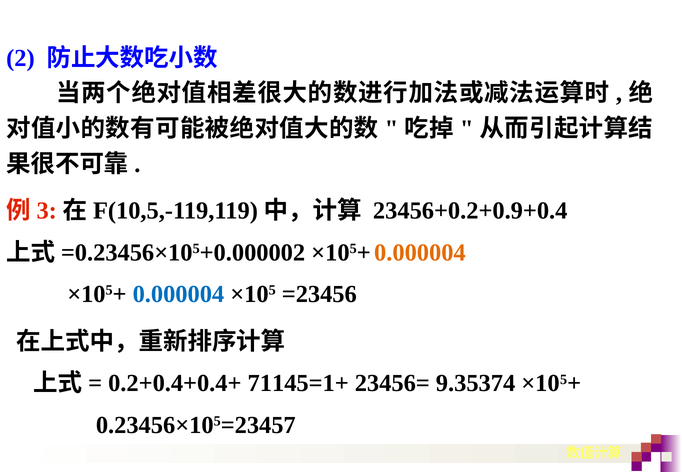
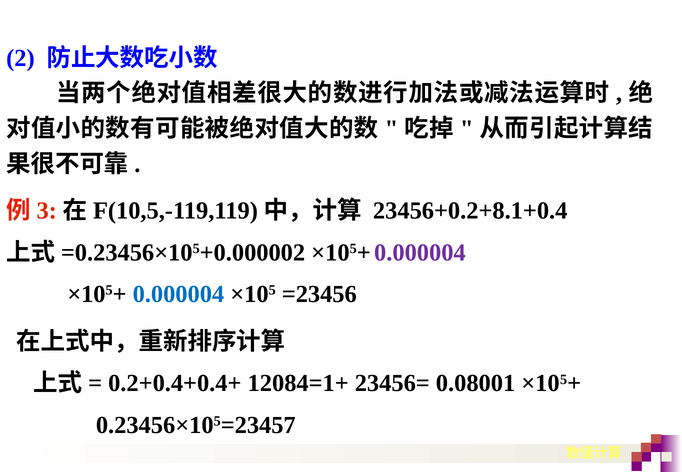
23456+0.2+0.9+0.4: 23456+0.2+0.9+0.4 -> 23456+0.2+8.1+0.4
0.000004 at (420, 253) colour: orange -> purple
71145=1+: 71145=1+ -> 12084=1+
9.35374: 9.35374 -> 0.08001
